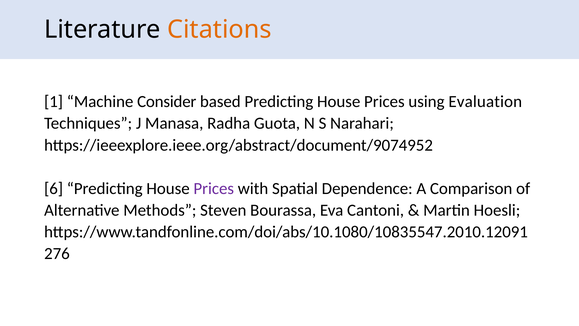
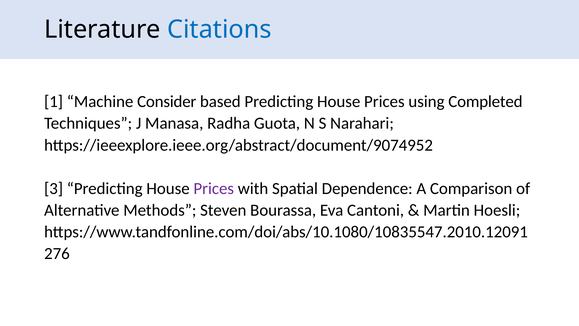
Citations colour: orange -> blue
Evaluation: Evaluation -> Completed
6: 6 -> 3
